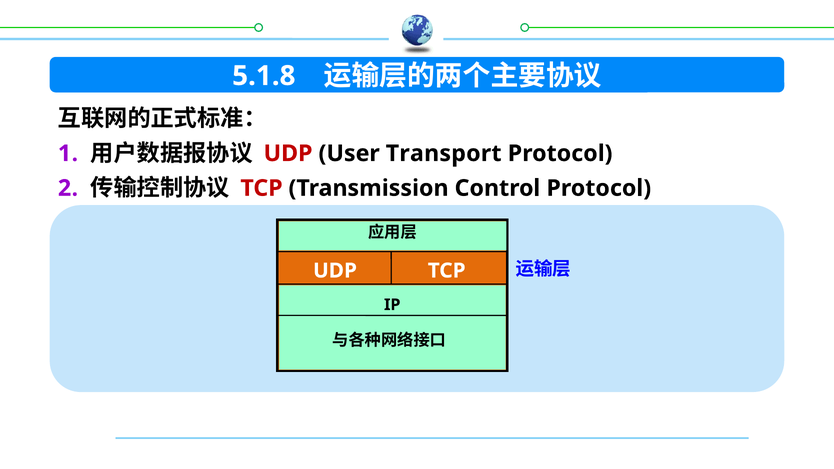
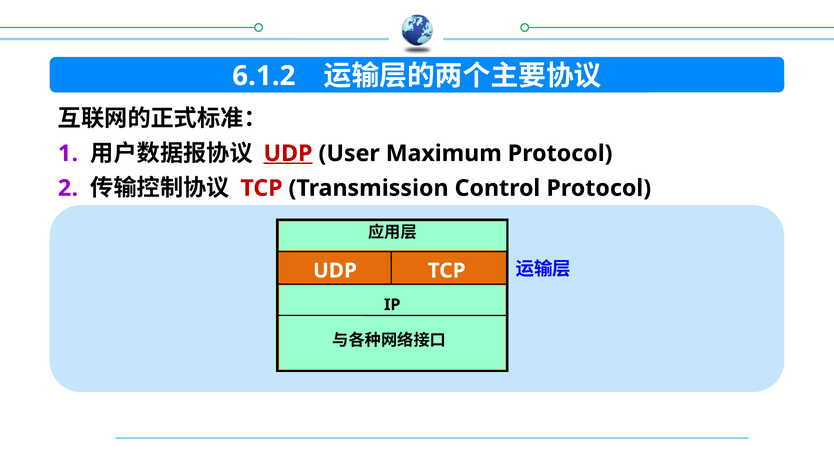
5.1.8: 5.1.8 -> 6.1.2
UDP at (288, 153) underline: none -> present
Transport: Transport -> Maximum
